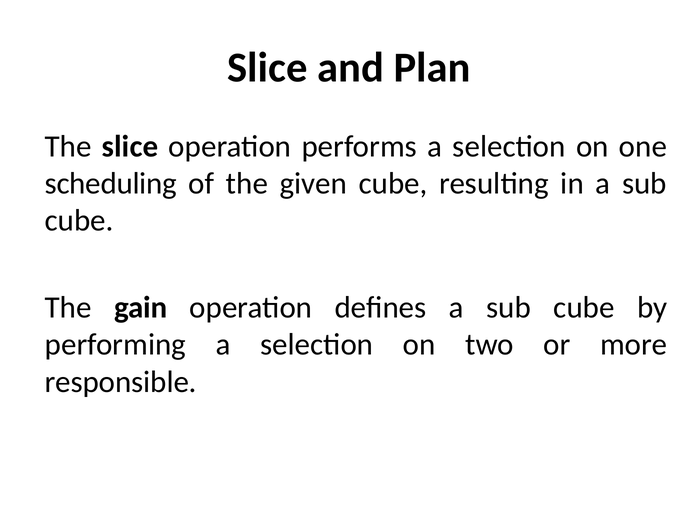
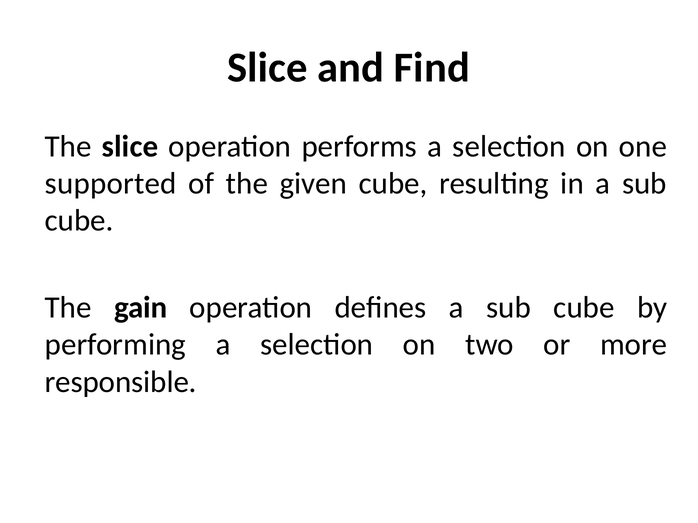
Plan: Plan -> Find
scheduling: scheduling -> supported
